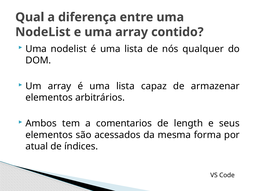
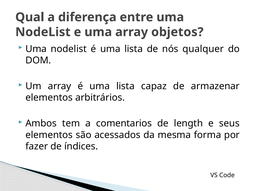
contido: contido -> objetos
atual: atual -> fazer
